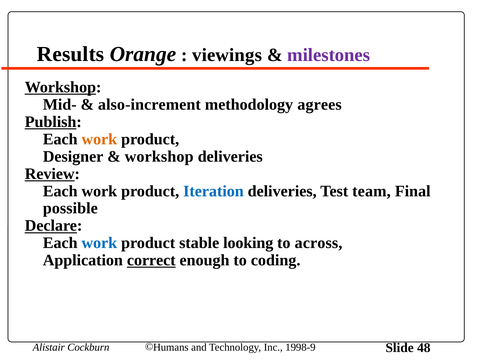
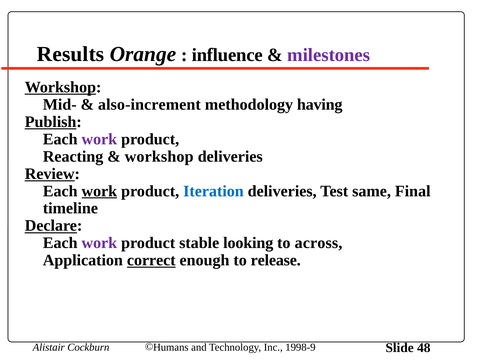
viewings: viewings -> influence
agrees: agrees -> having
work at (99, 139) colour: orange -> purple
Designer: Designer -> Reacting
work at (99, 191) underline: none -> present
team: team -> same
possible: possible -> timeline
work at (99, 243) colour: blue -> purple
coding: coding -> release
